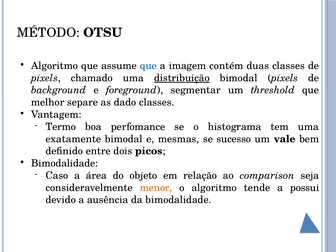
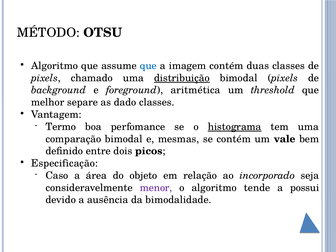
segmentar: segmentar -> aritmética
histograma underline: none -> present
exatamente: exatamente -> comparação
se sucesso: sucesso -> contém
Bimodalidade at (65, 163): Bimodalidade -> Especificação
comparison: comparison -> incorporado
menor colour: orange -> purple
